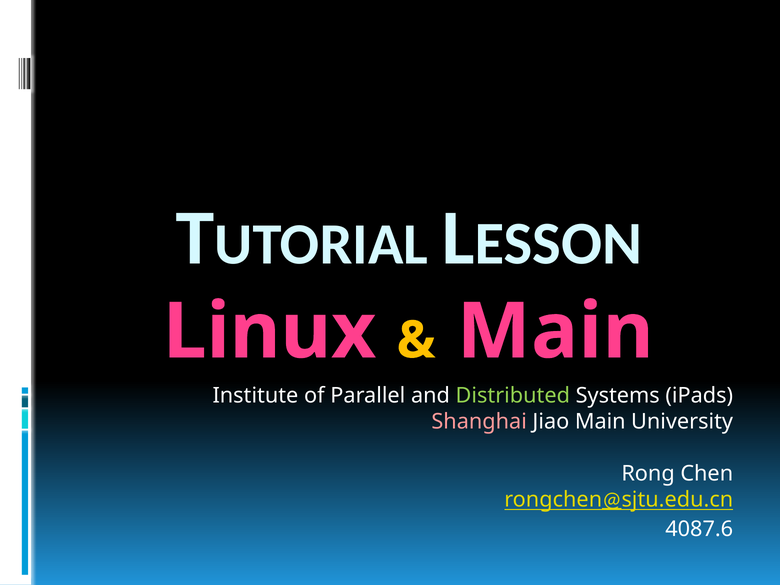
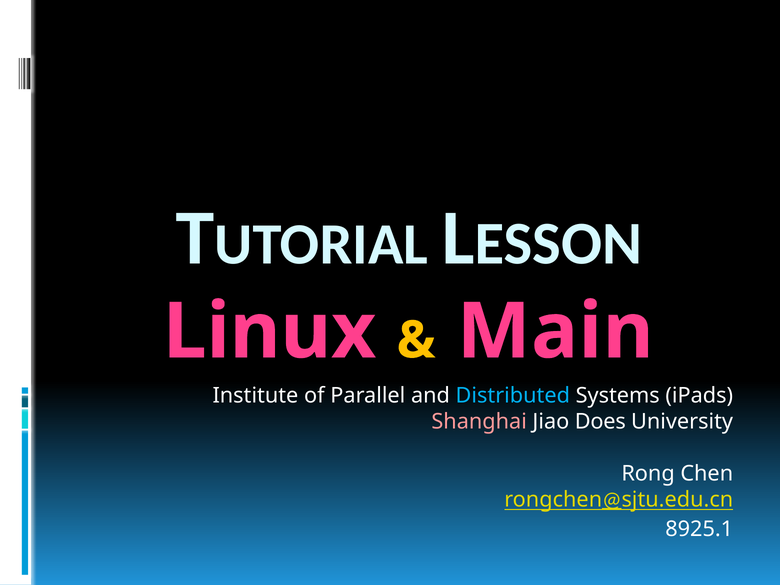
Distributed colour: light green -> light blue
Jiao Main: Main -> Does
4087.6: 4087.6 -> 8925.1
